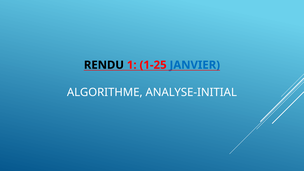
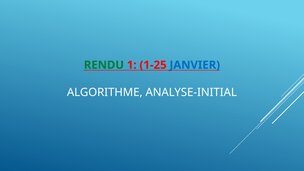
RENDU colour: black -> green
